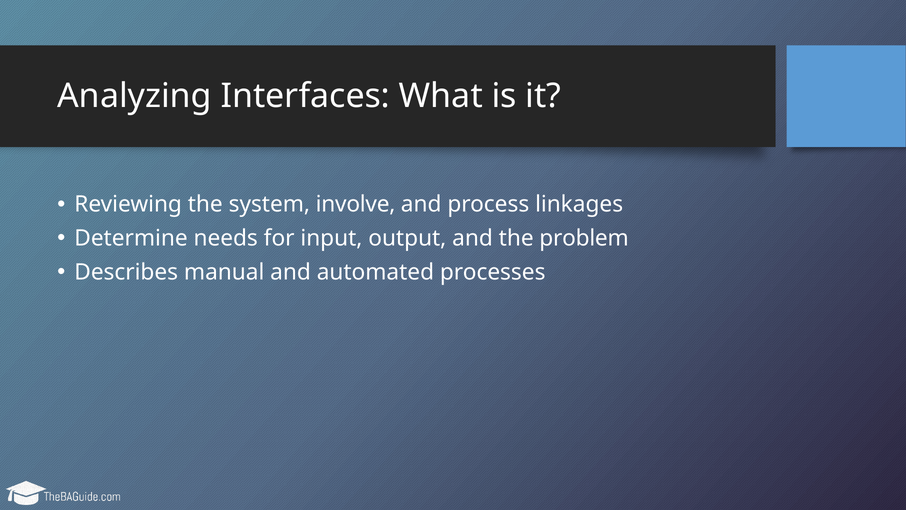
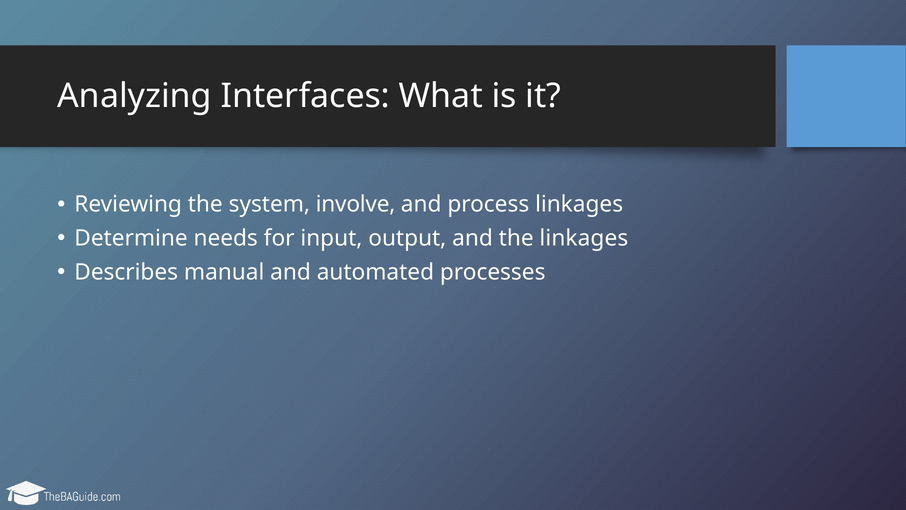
the problem: problem -> linkages
